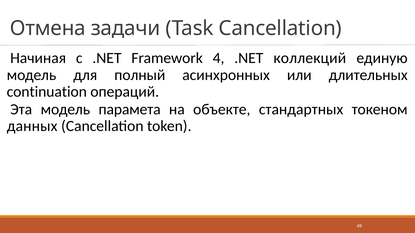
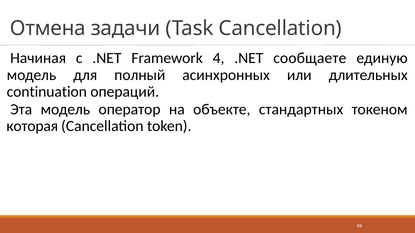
коллекций: коллекций -> сообщаете
парамета: парамета -> оператор
данных: данных -> которая
